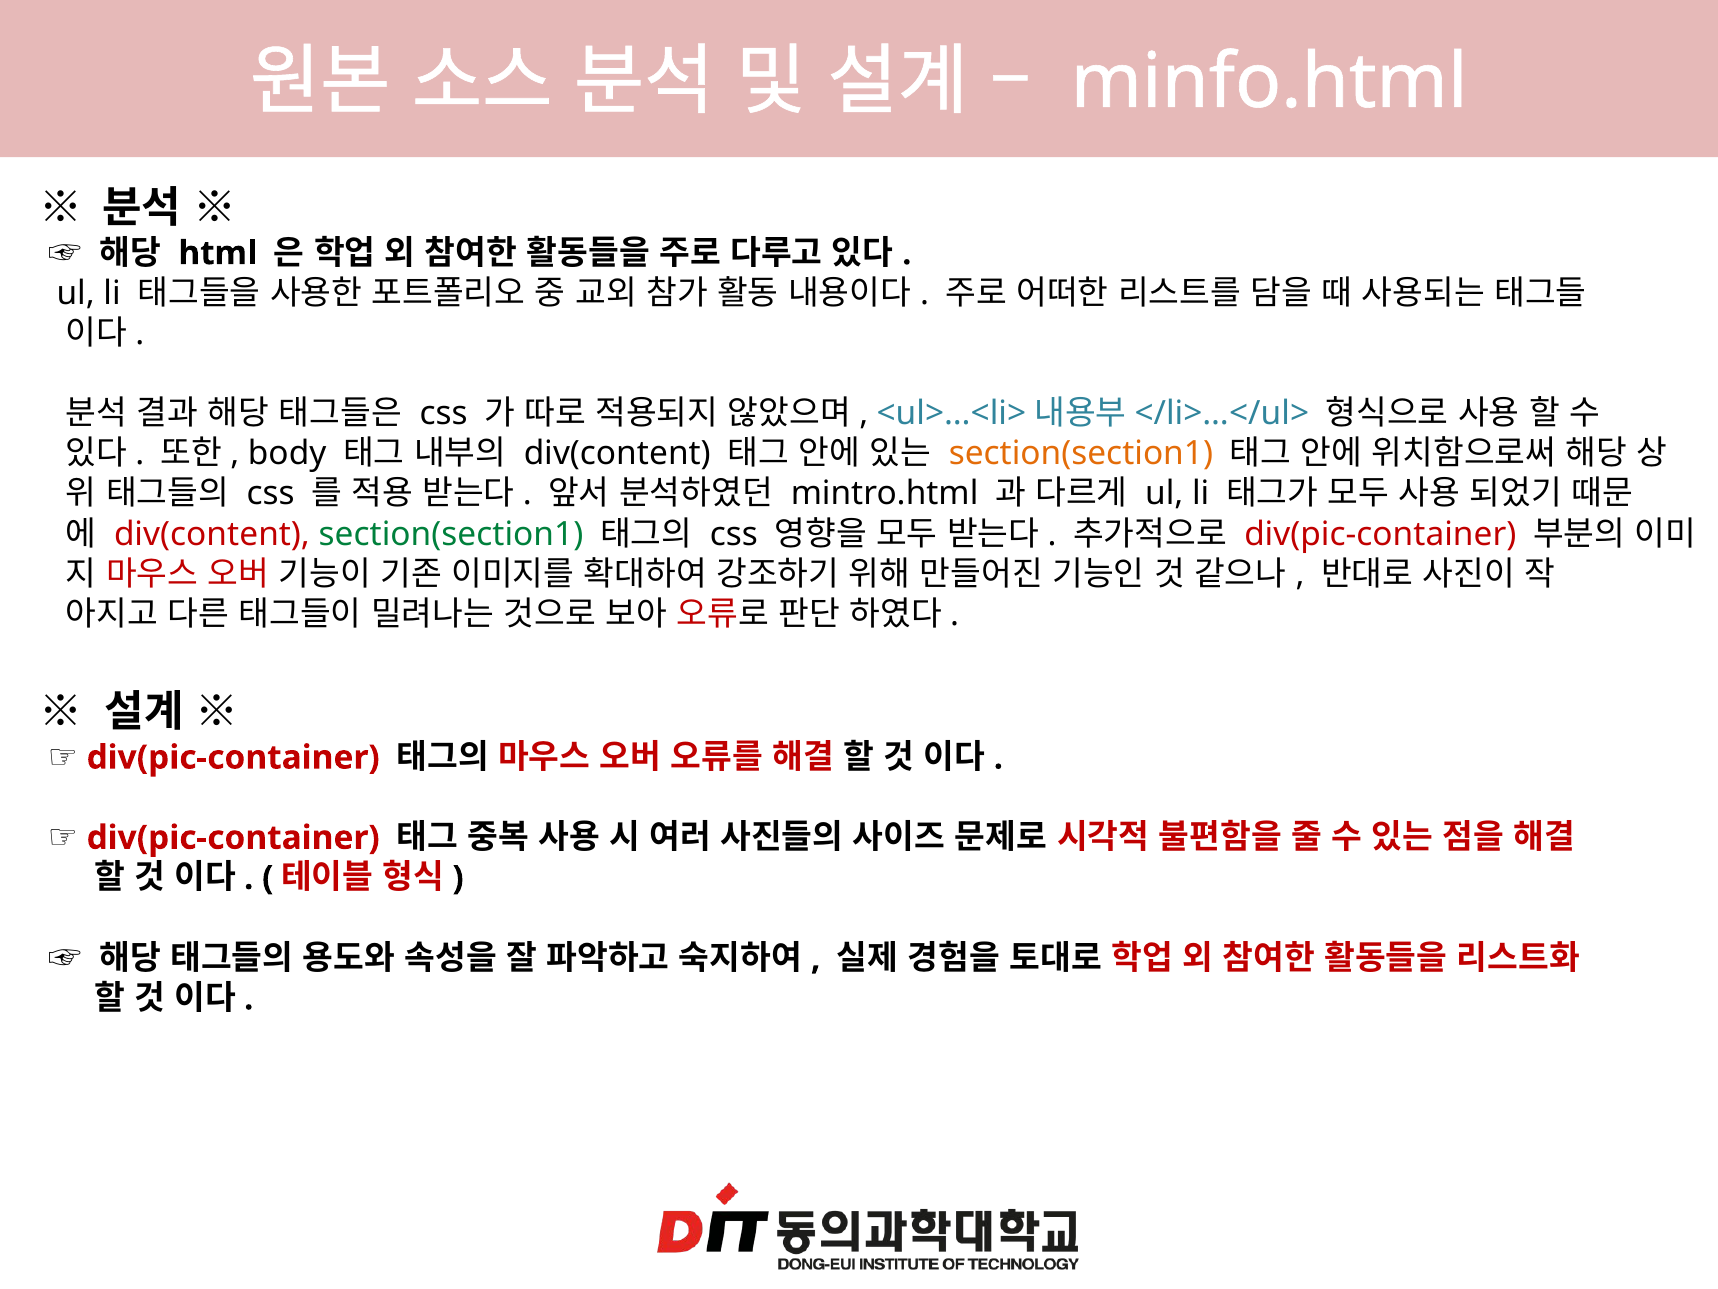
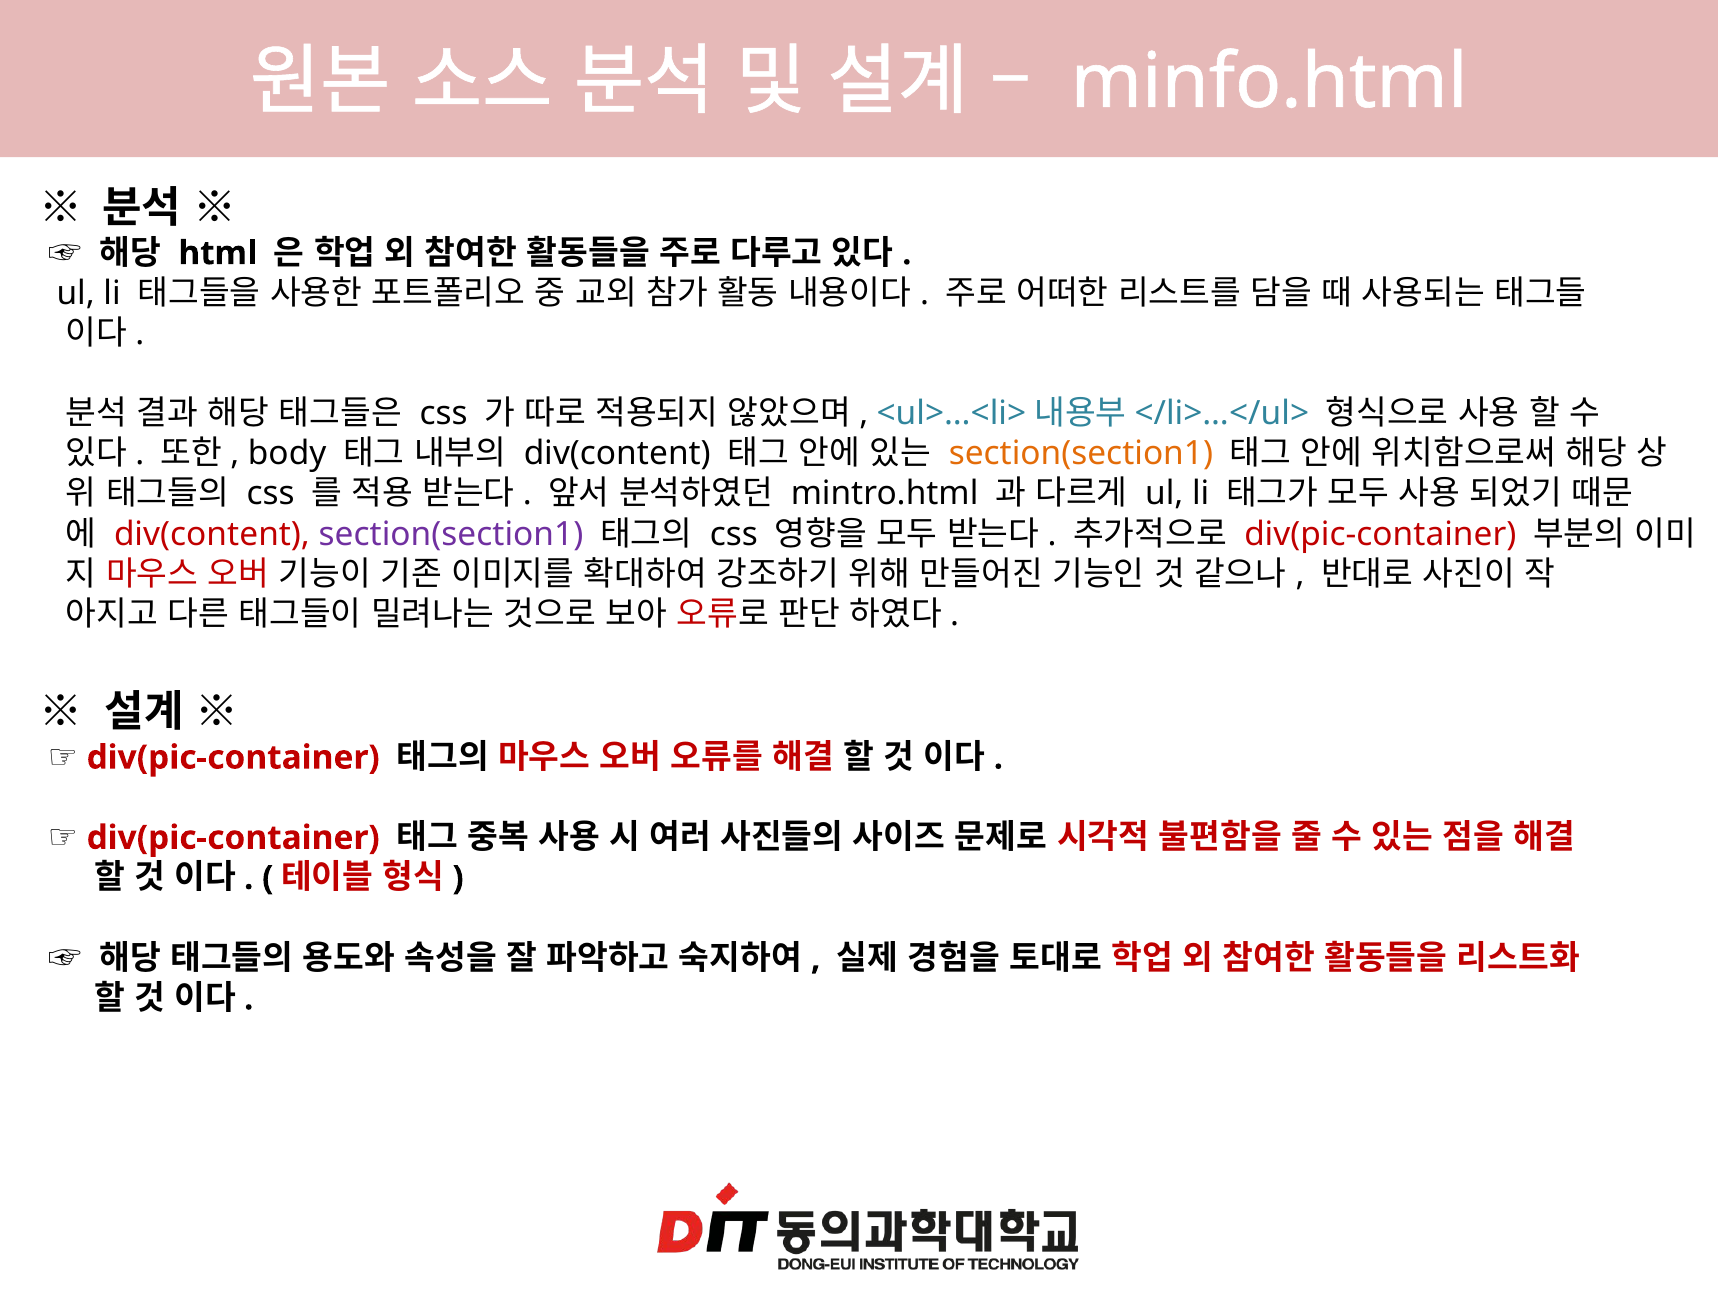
section(section1 at (451, 534) colour: green -> purple
